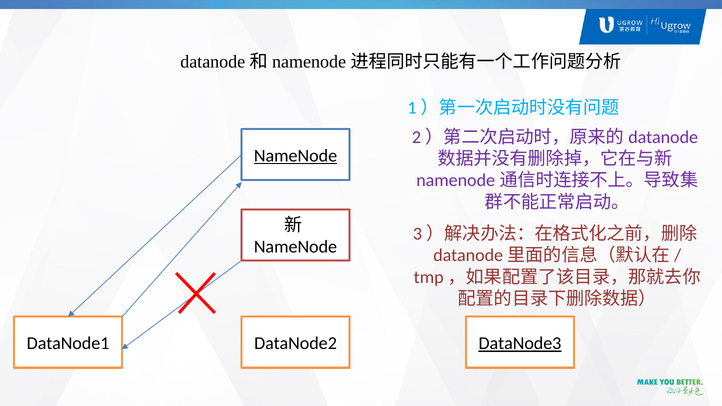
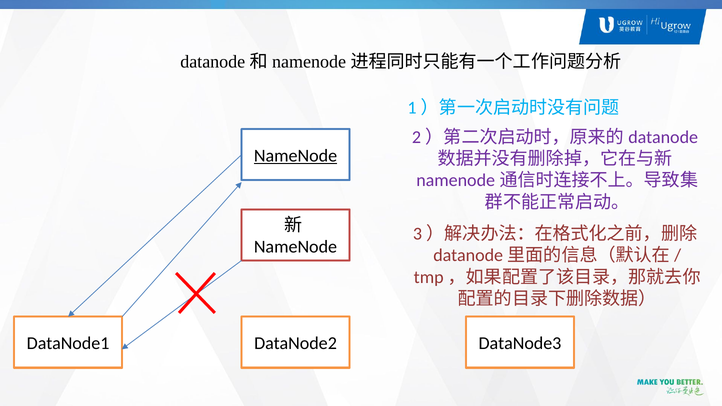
DataNode3 underline: present -> none
